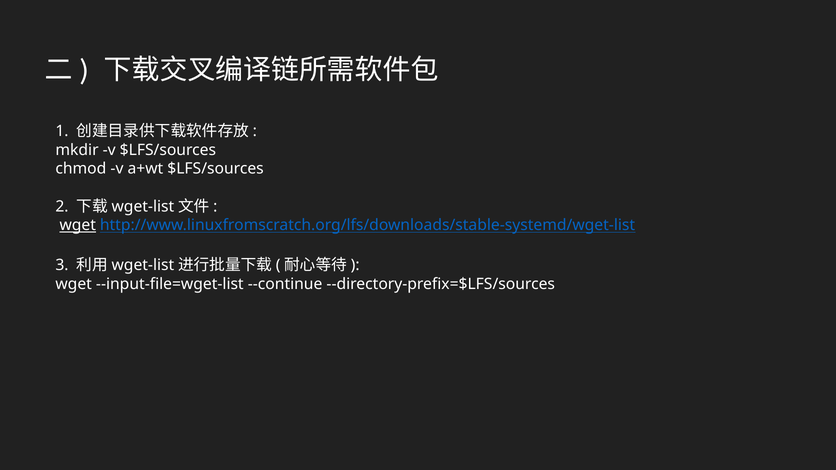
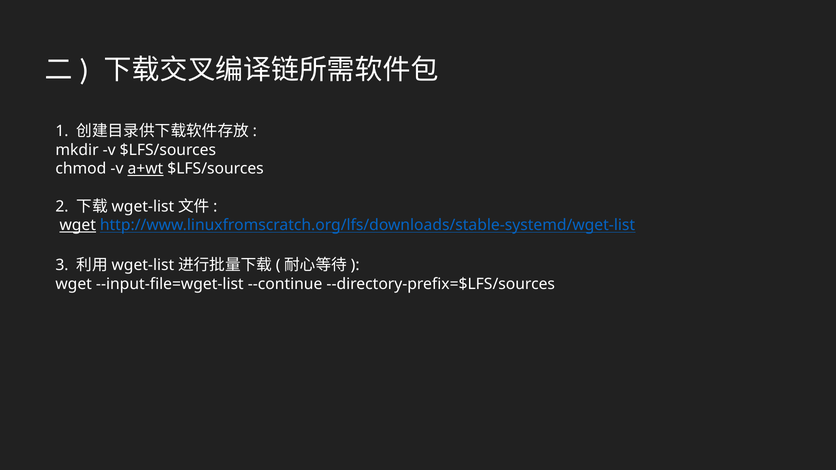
a+wt underline: none -> present
